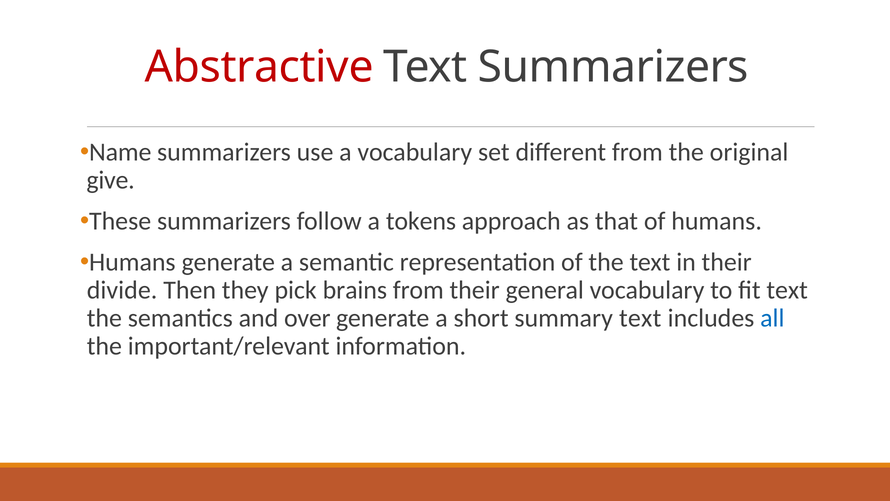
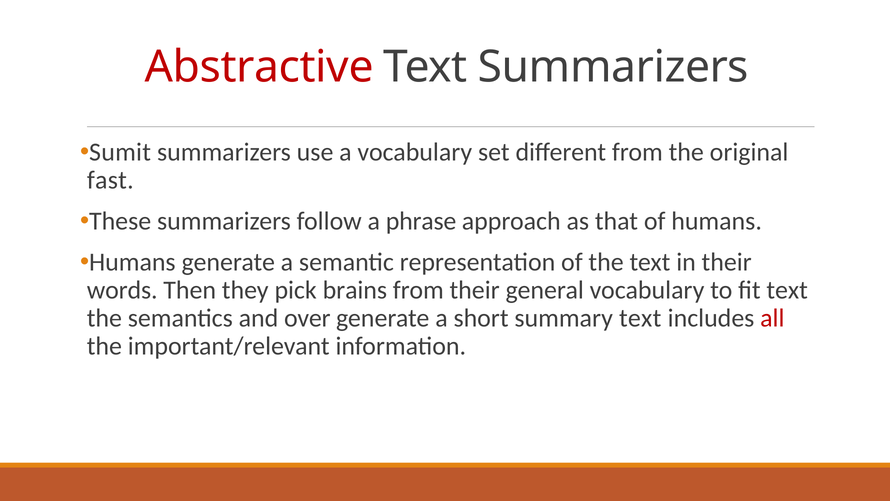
Name: Name -> Sumit
give: give -> fast
tokens: tokens -> phrase
divide: divide -> words
all colour: blue -> red
